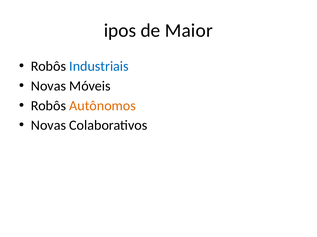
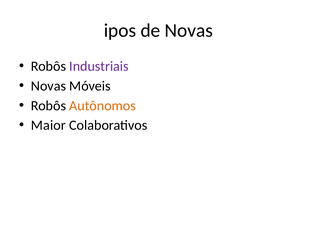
de Maior: Maior -> Novas
Industriais colour: blue -> purple
Novas at (48, 126): Novas -> Maior
